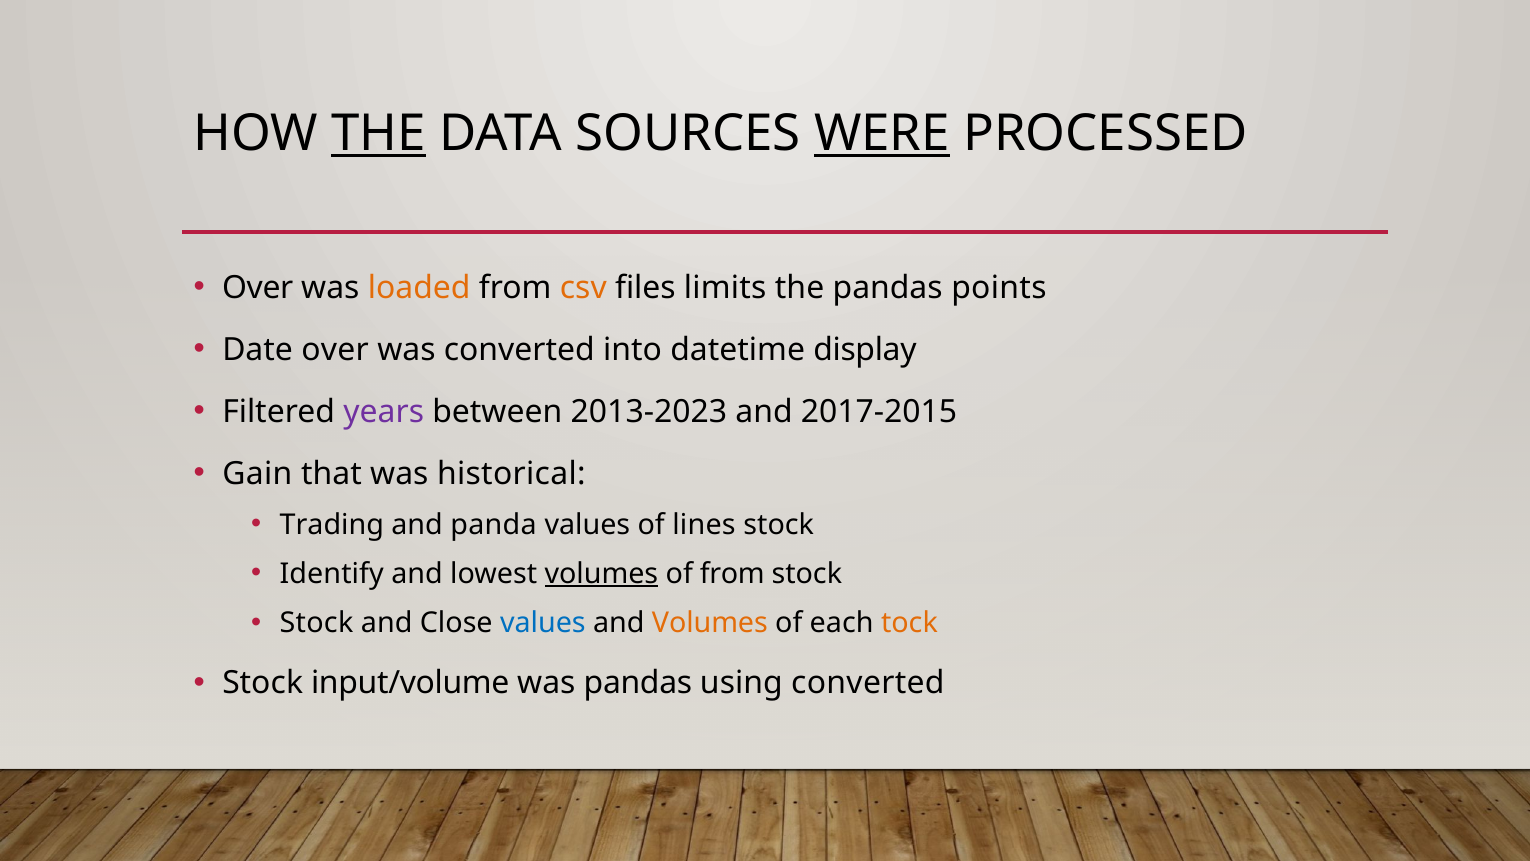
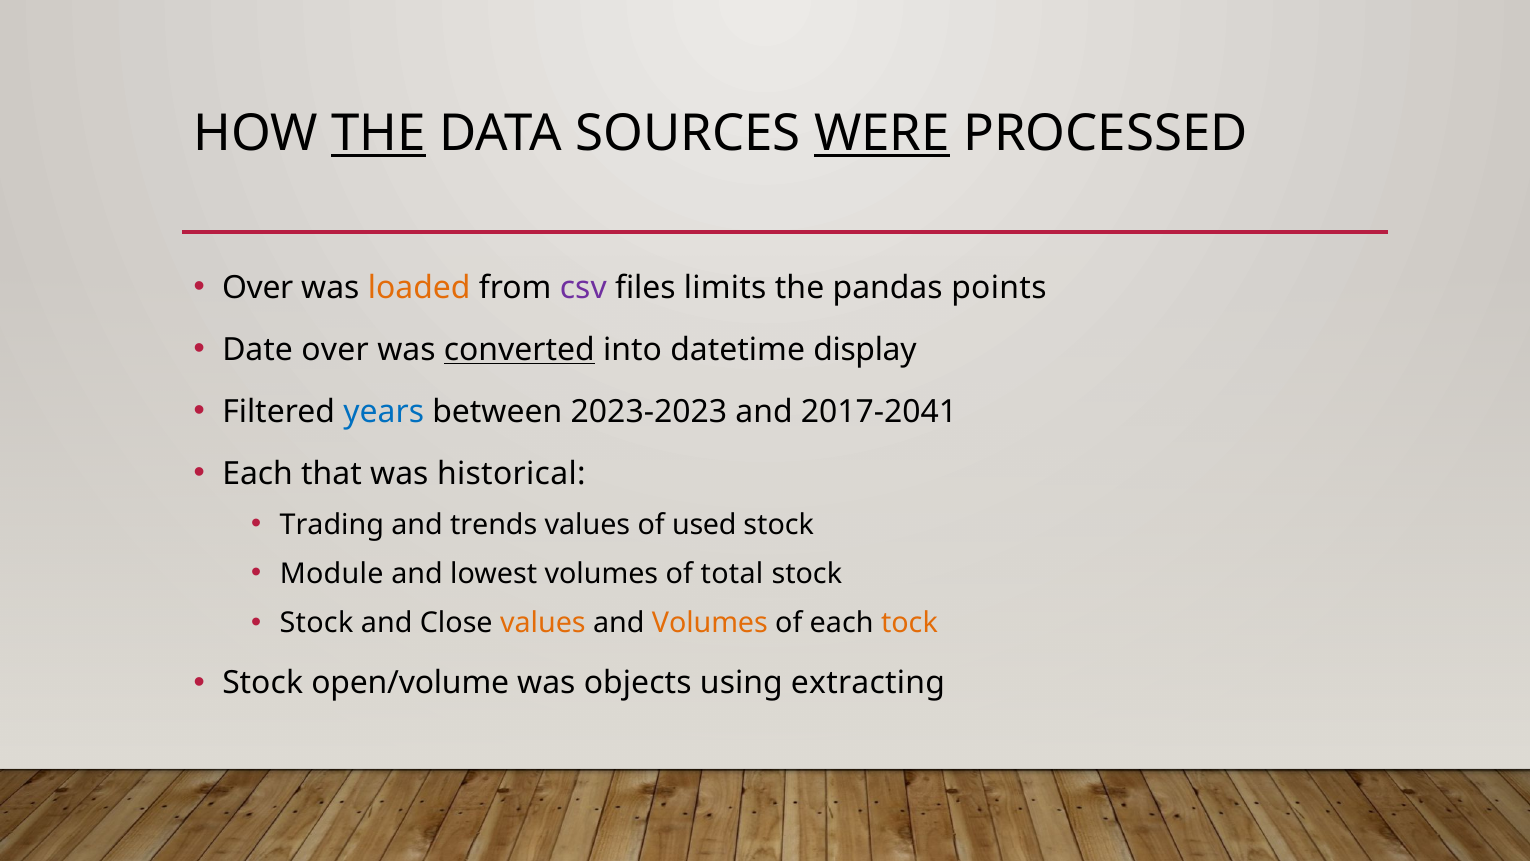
csv colour: orange -> purple
converted at (519, 350) underline: none -> present
years colour: purple -> blue
2013-2023: 2013-2023 -> 2023-2023
2017-2015: 2017-2015 -> 2017-2041
Gain at (257, 473): Gain -> Each
panda: panda -> trends
lines: lines -> used
Identify: Identify -> Module
volumes at (601, 574) underline: present -> none
of from: from -> total
values at (543, 623) colour: blue -> orange
input/volume: input/volume -> open/volume
was pandas: pandas -> objects
using converted: converted -> extracting
